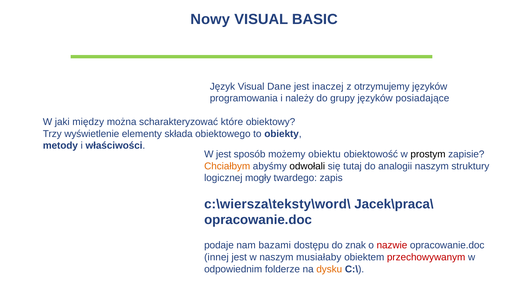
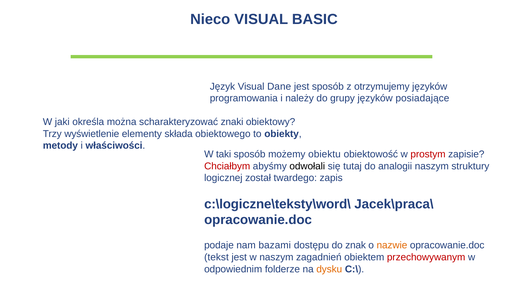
Nowy: Nowy -> Nieco
jest inaczej: inaczej -> sposób
między: między -> określa
które: które -> znaki
W jest: jest -> taki
prostym colour: black -> red
Chciałbym colour: orange -> red
mogły: mogły -> został
c:\wiersza\teksty\word\: c:\wiersza\teksty\word\ -> c:\logiczne\teksty\word\
nazwie colour: red -> orange
innej: innej -> tekst
musiałaby: musiałaby -> zagadnień
